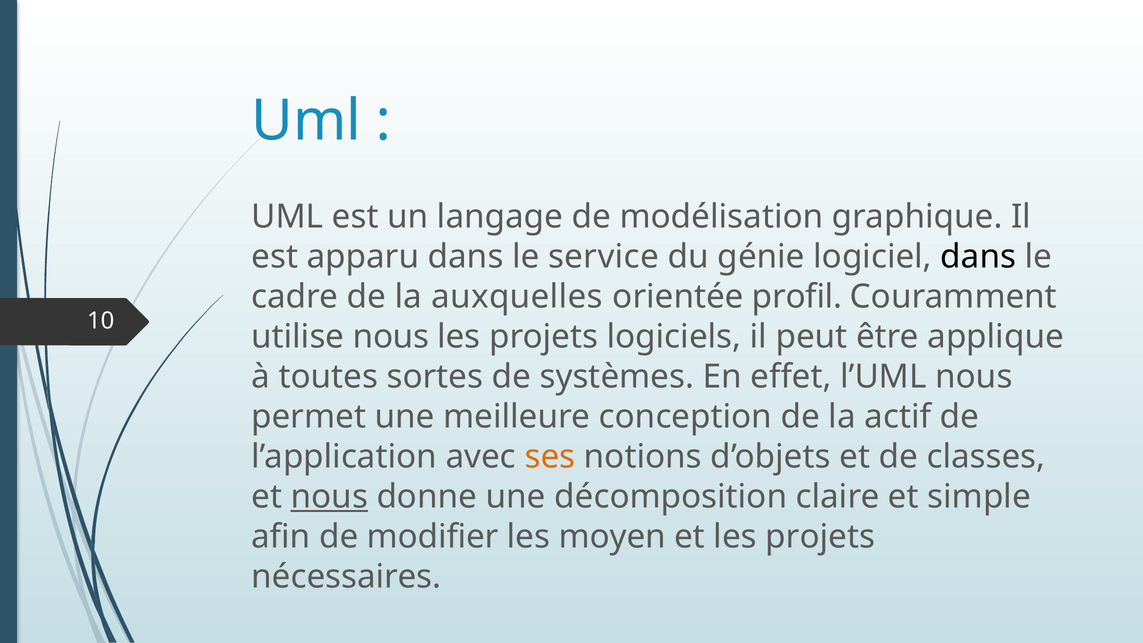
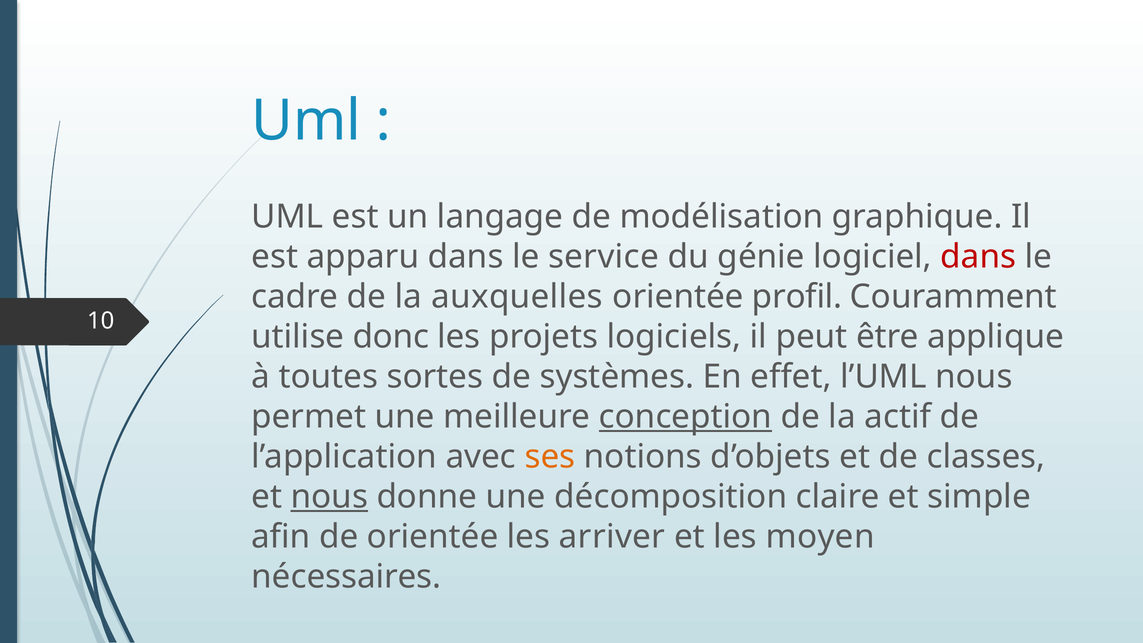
dans at (978, 257) colour: black -> red
utilise nous: nous -> donc
conception underline: none -> present
de modifier: modifier -> orientée
moyen: moyen -> arriver
et les projets: projets -> moyen
